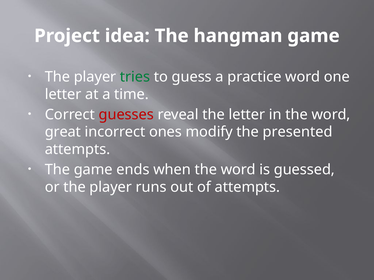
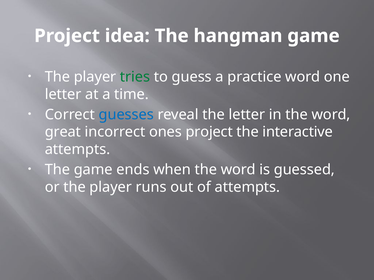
guesses colour: red -> blue
ones modify: modify -> project
presented: presented -> interactive
